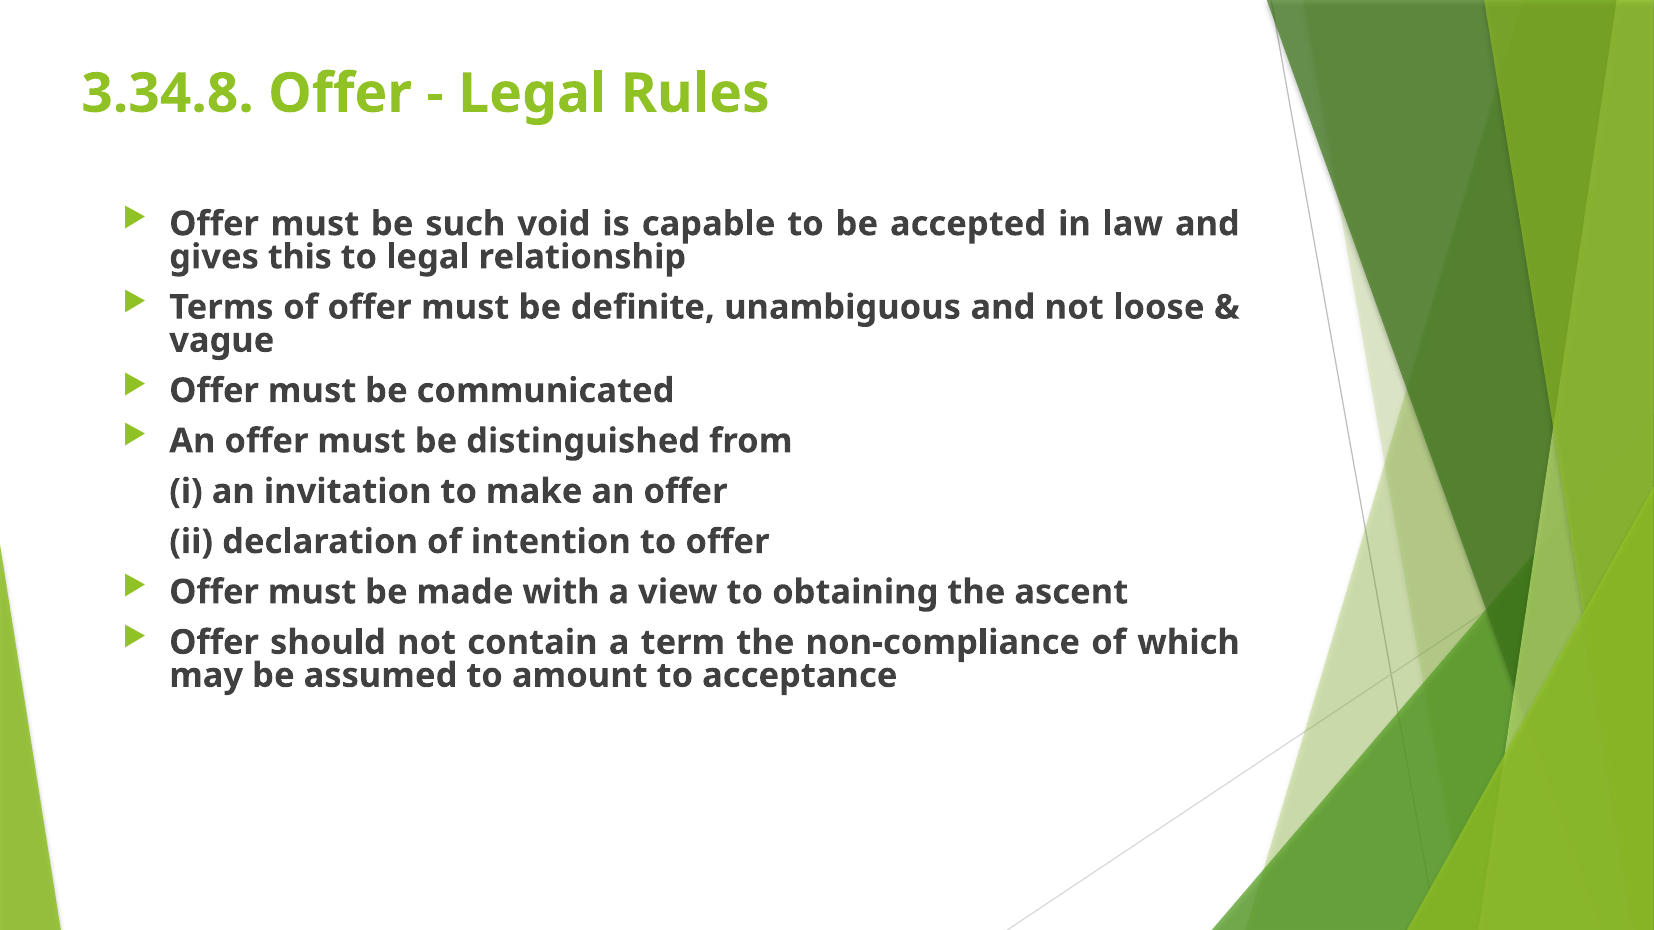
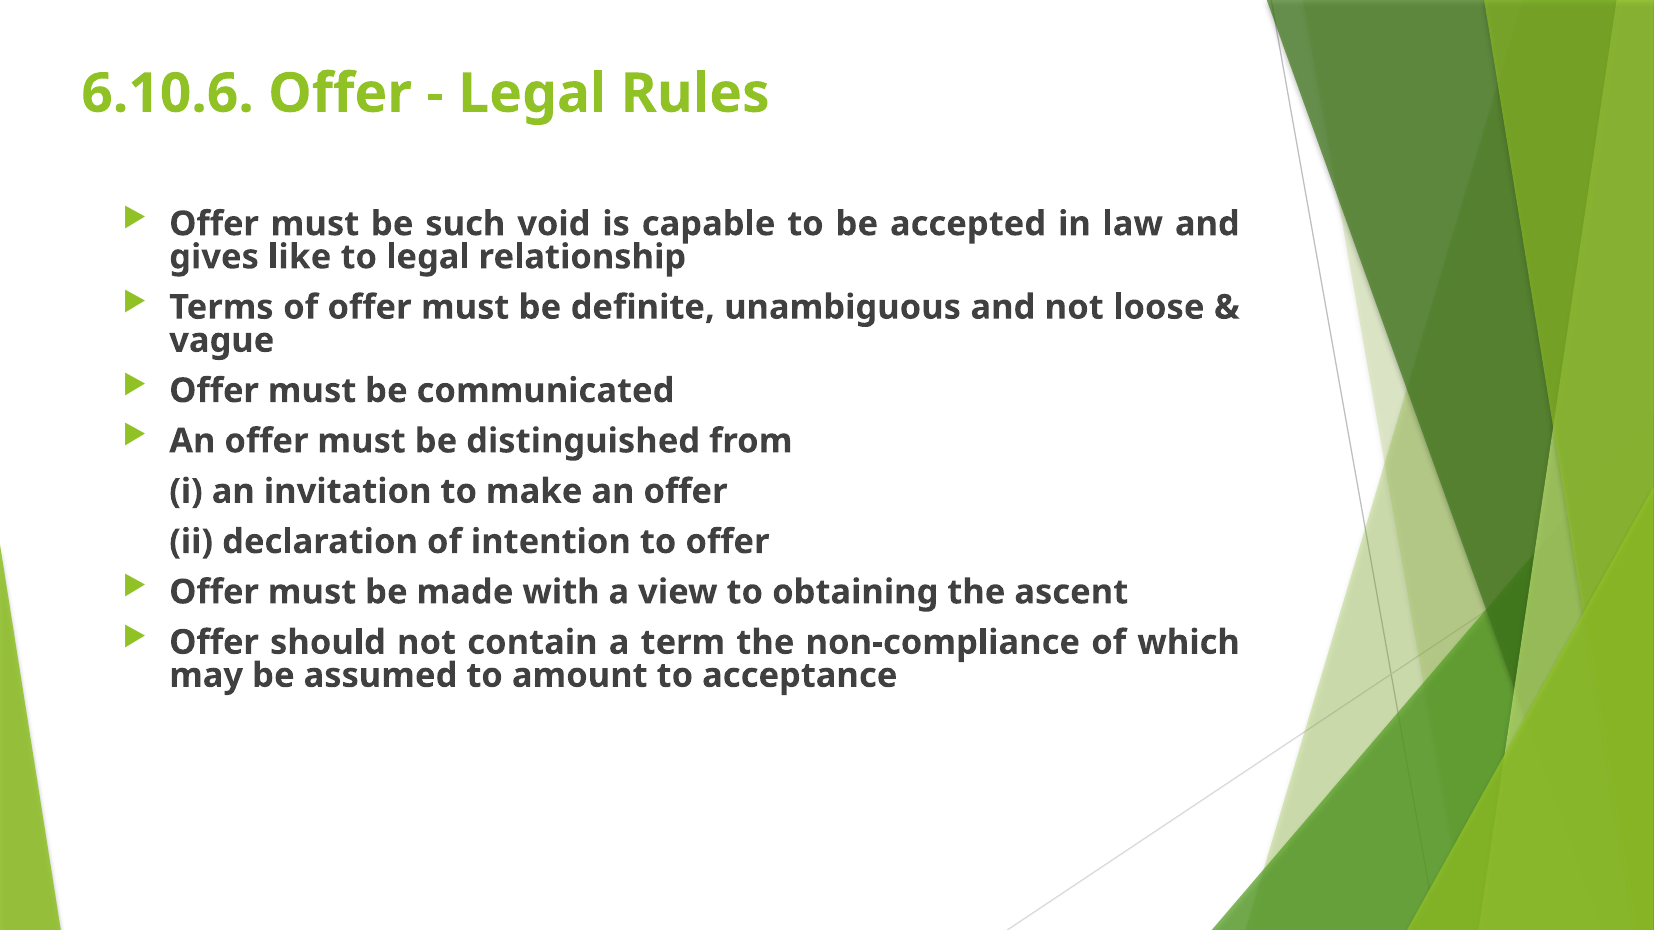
3.34.8: 3.34.8 -> 6.10.6
this: this -> like
